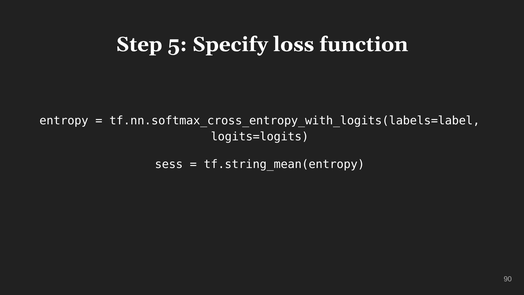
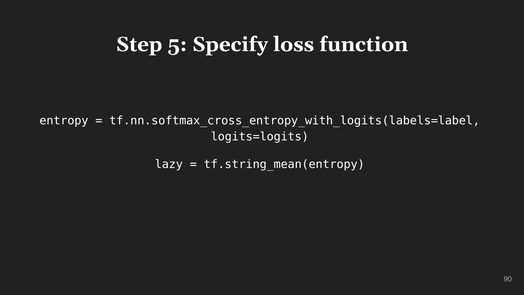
sess: sess -> lazy
